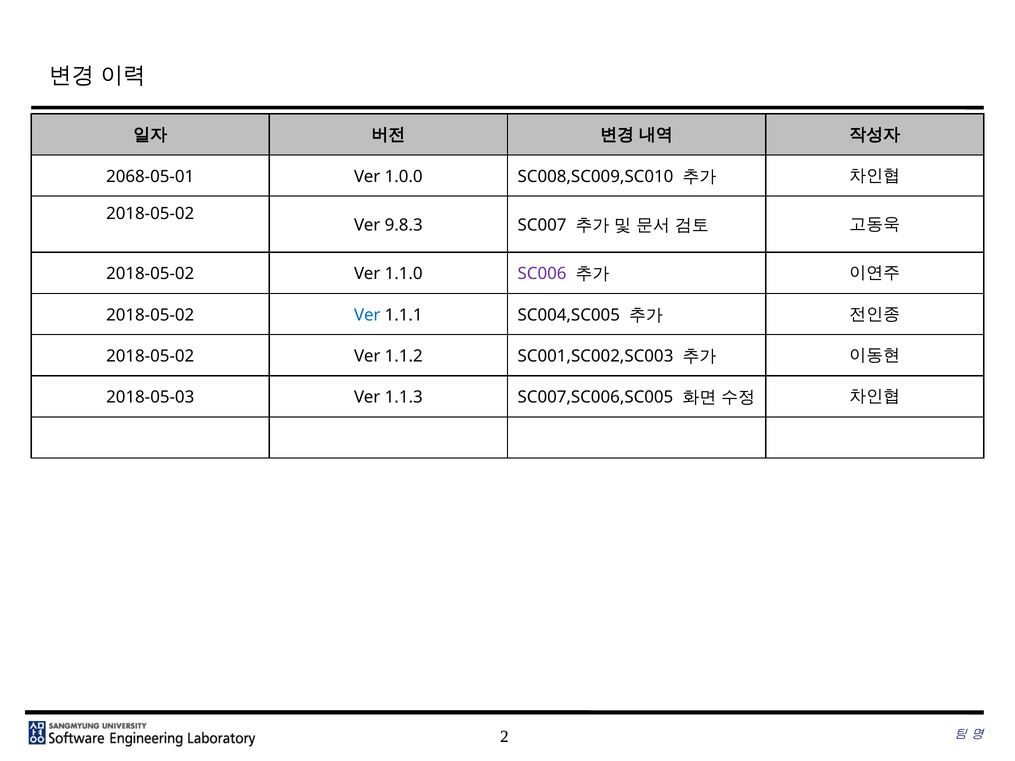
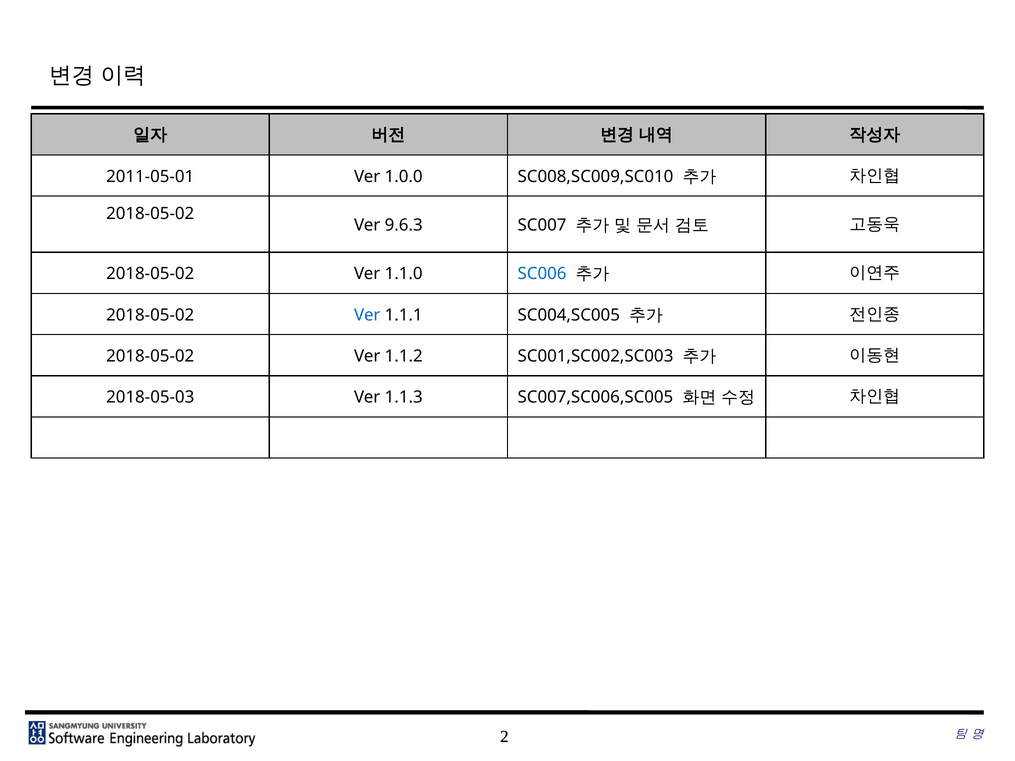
2068-05-01: 2068-05-01 -> 2011-05-01
9.8.3: 9.8.3 -> 9.6.3
SC006 colour: purple -> blue
